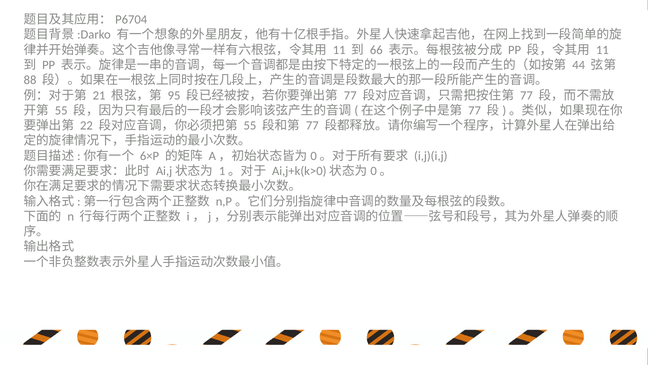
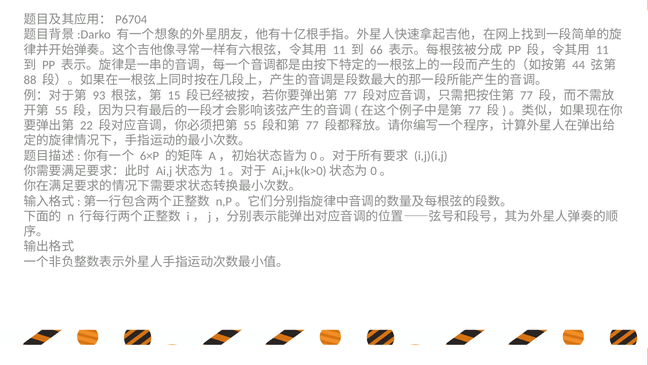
21 at (99, 95): 21 -> 93
95: 95 -> 15
